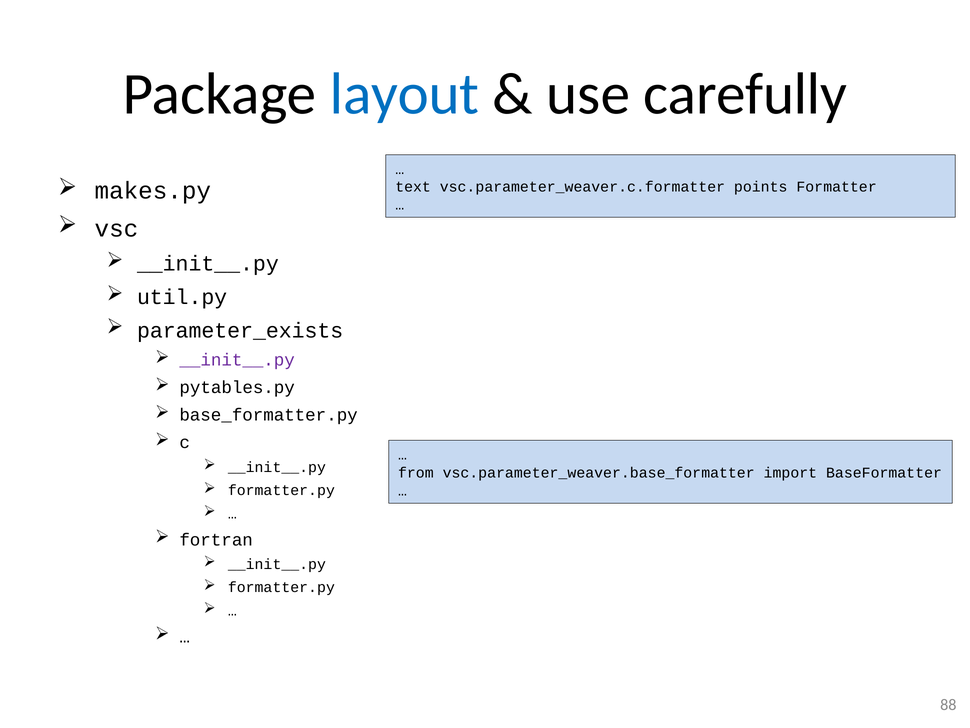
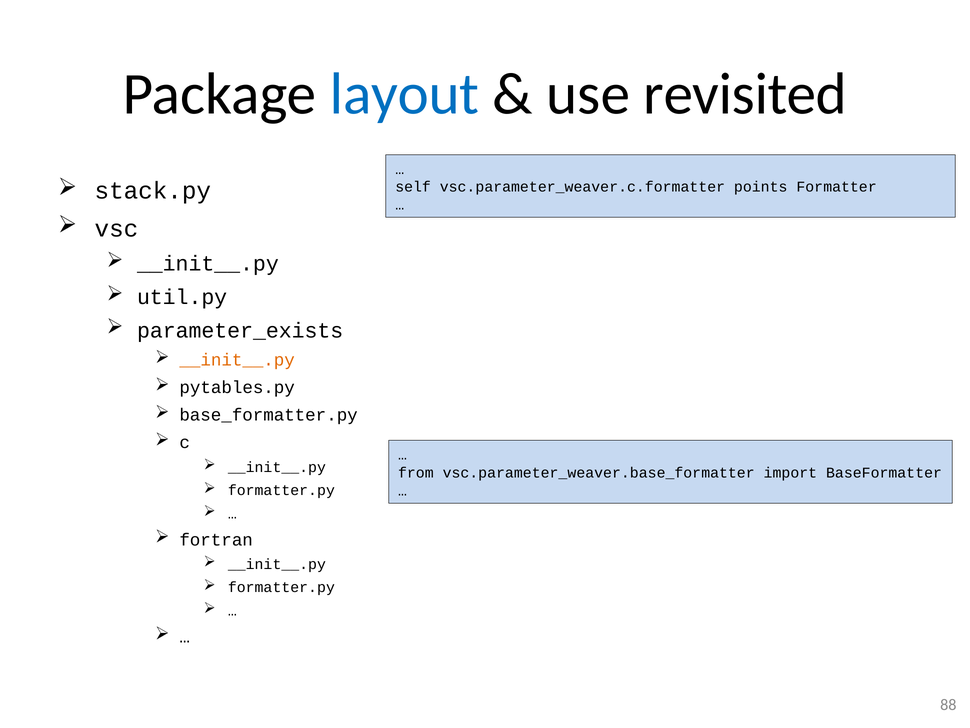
carefully: carefully -> revisited
makes.py: makes.py -> stack.py
text: text -> self
__init__.py at (237, 360) colour: purple -> orange
